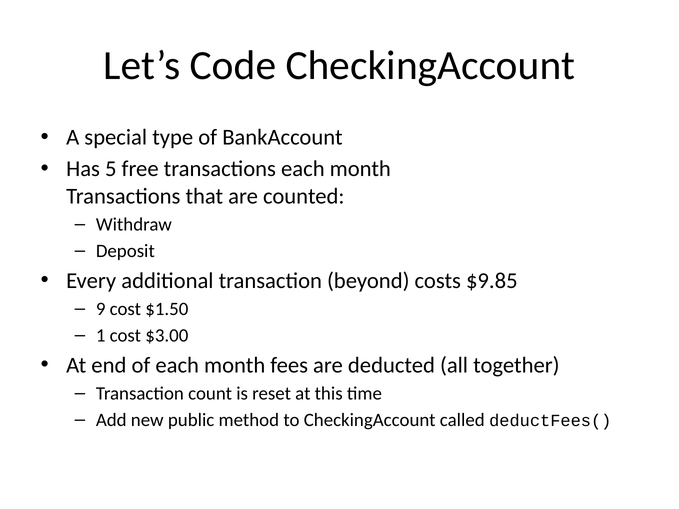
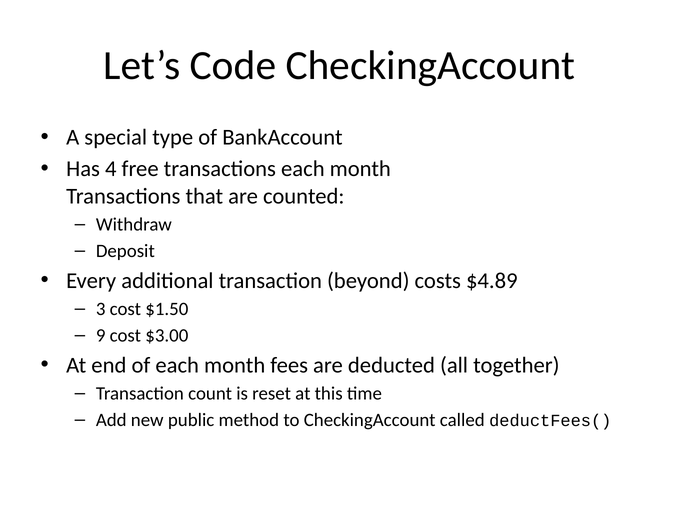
5: 5 -> 4
$9.85: $9.85 -> $4.89
9: 9 -> 3
1: 1 -> 9
